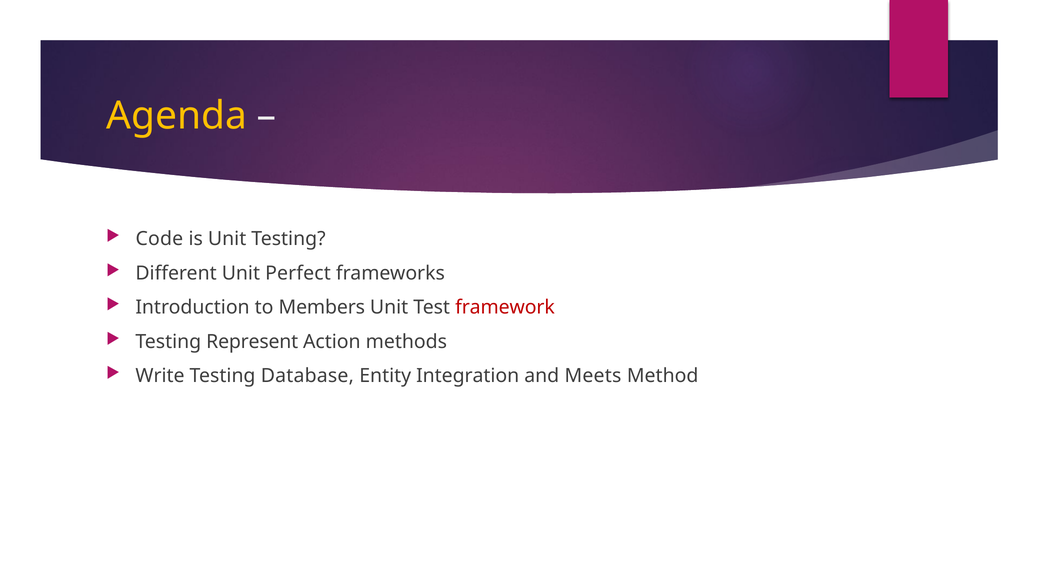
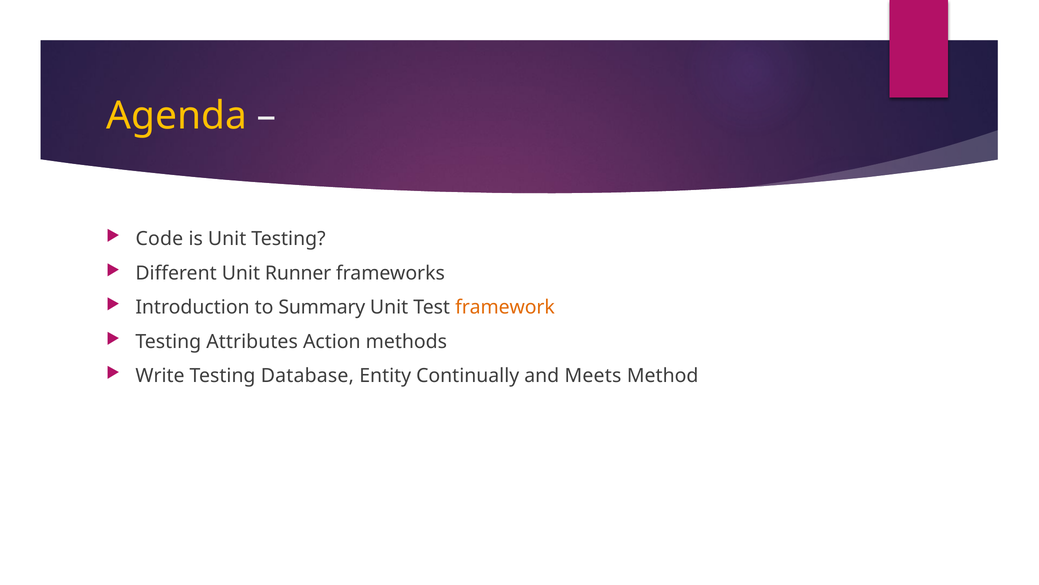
Perfect: Perfect -> Runner
Members: Members -> Summary
framework colour: red -> orange
Represent: Represent -> Attributes
Integration: Integration -> Continually
